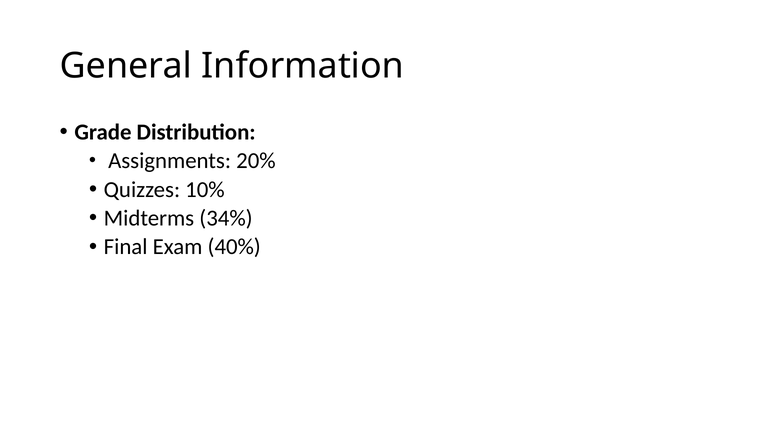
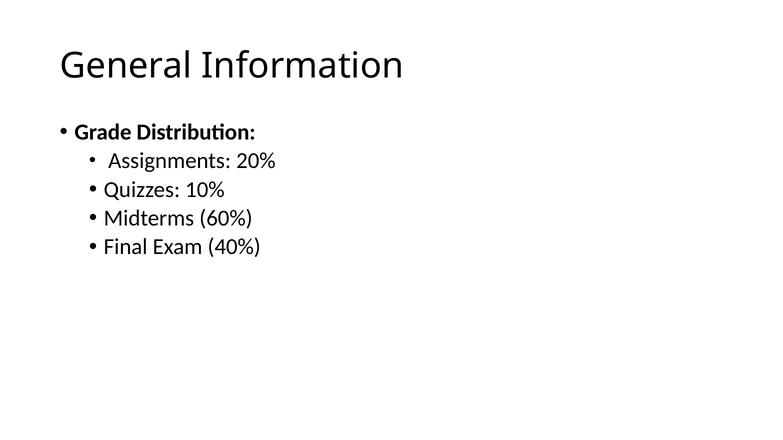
34%: 34% -> 60%
